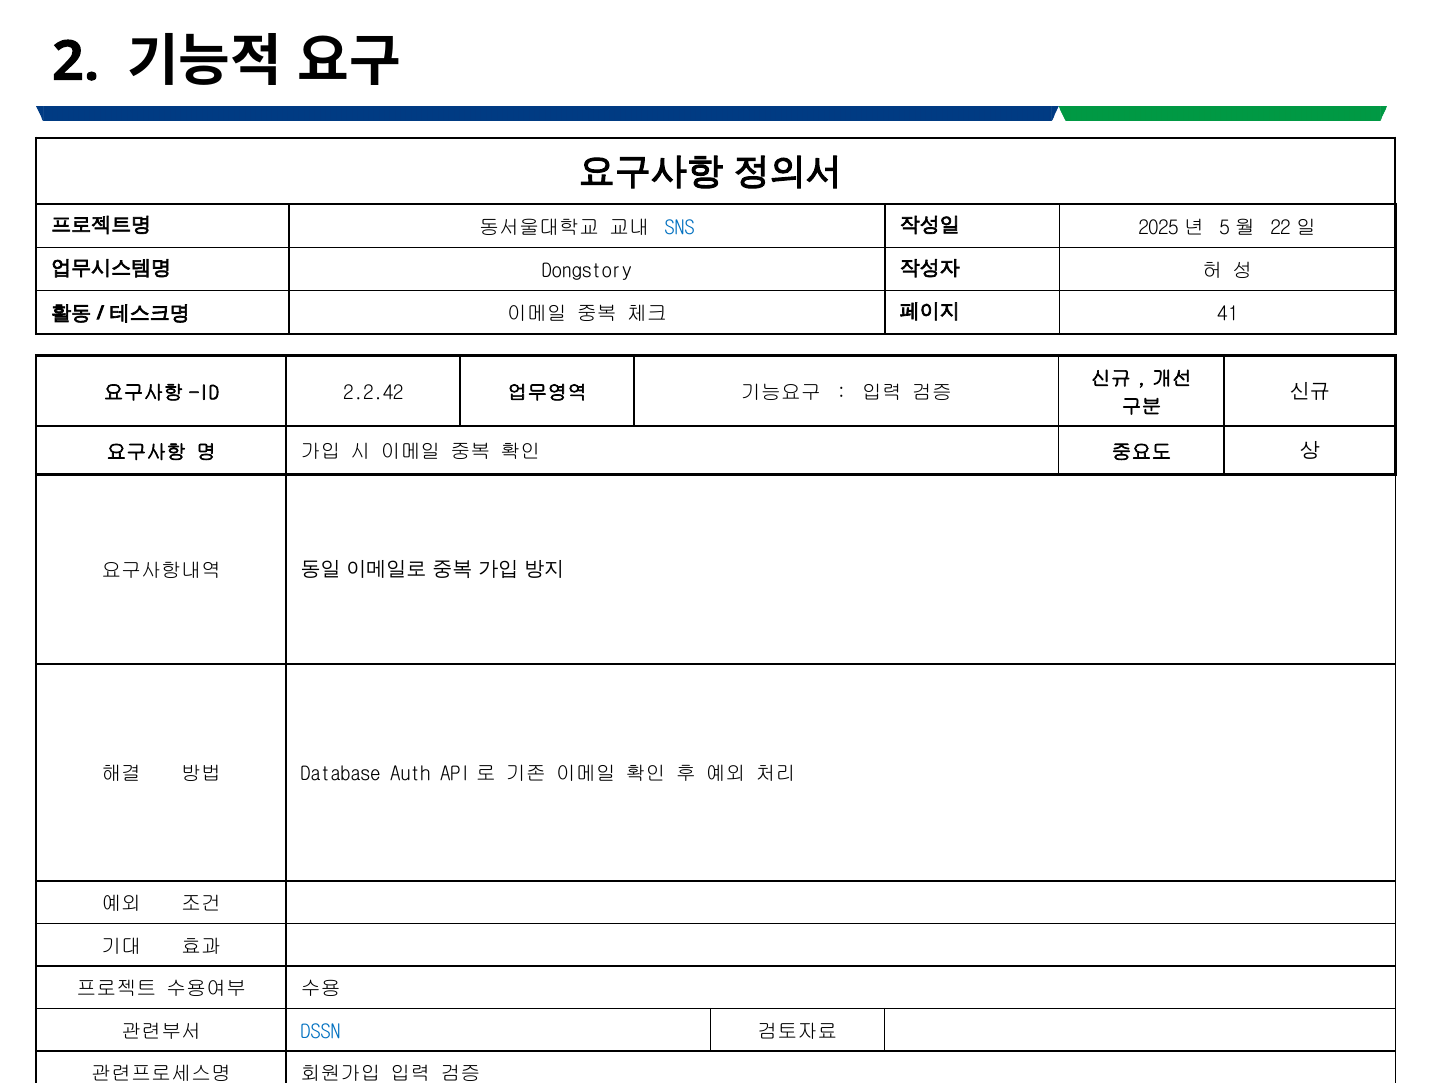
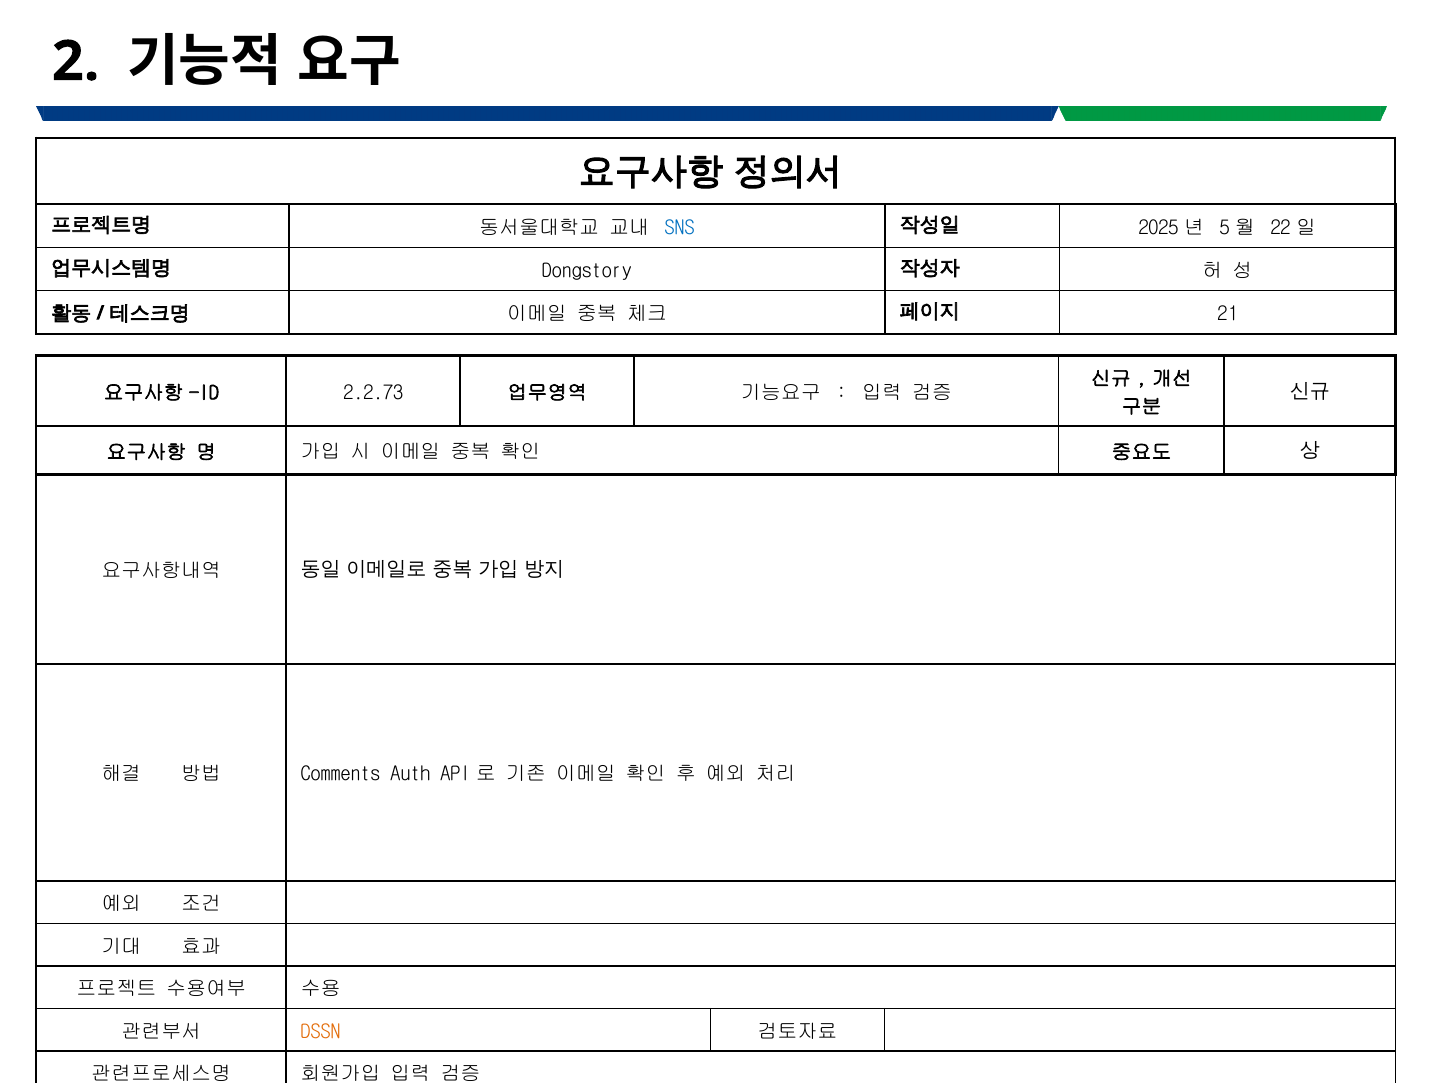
41: 41 -> 21
2.2.42: 2.2.42 -> 2.2.73
Database: Database -> Comments
DSSN colour: blue -> orange
